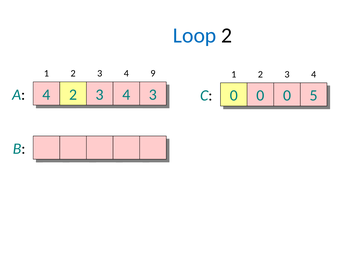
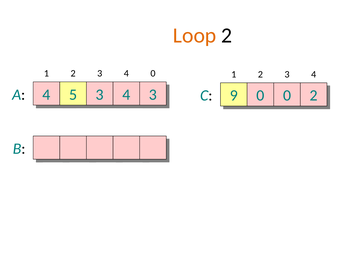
Loop colour: blue -> orange
4 9: 9 -> 0
4 2: 2 -> 5
C 0: 0 -> 9
0 5: 5 -> 2
